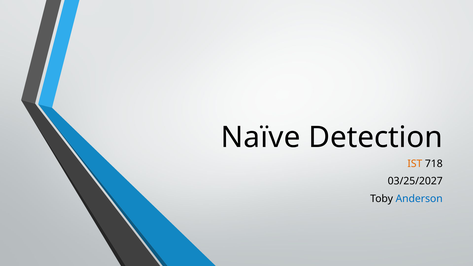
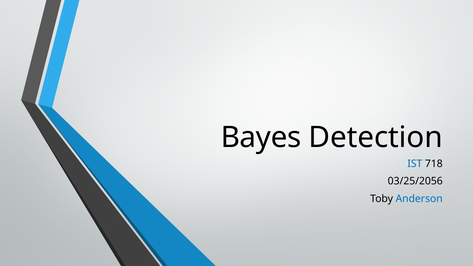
Naïve: Naïve -> Bayes
IST colour: orange -> blue
03/25/2027: 03/25/2027 -> 03/25/2056
